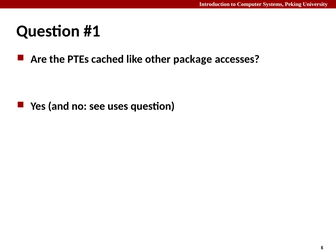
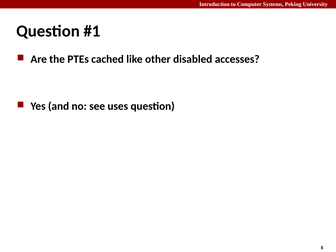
package: package -> disabled
